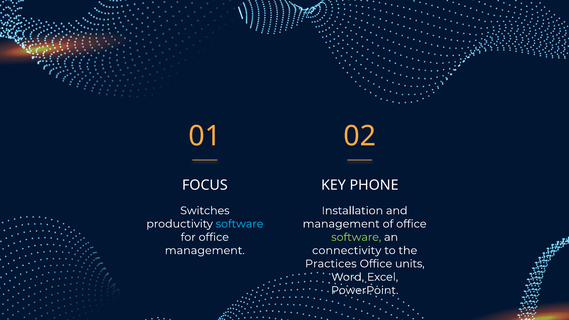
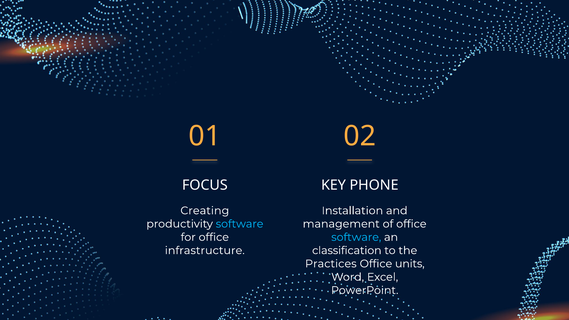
Switches: Switches -> Creating
software at (356, 237) colour: light green -> light blue
management at (205, 251): management -> infrastructure
connectivity: connectivity -> classification
